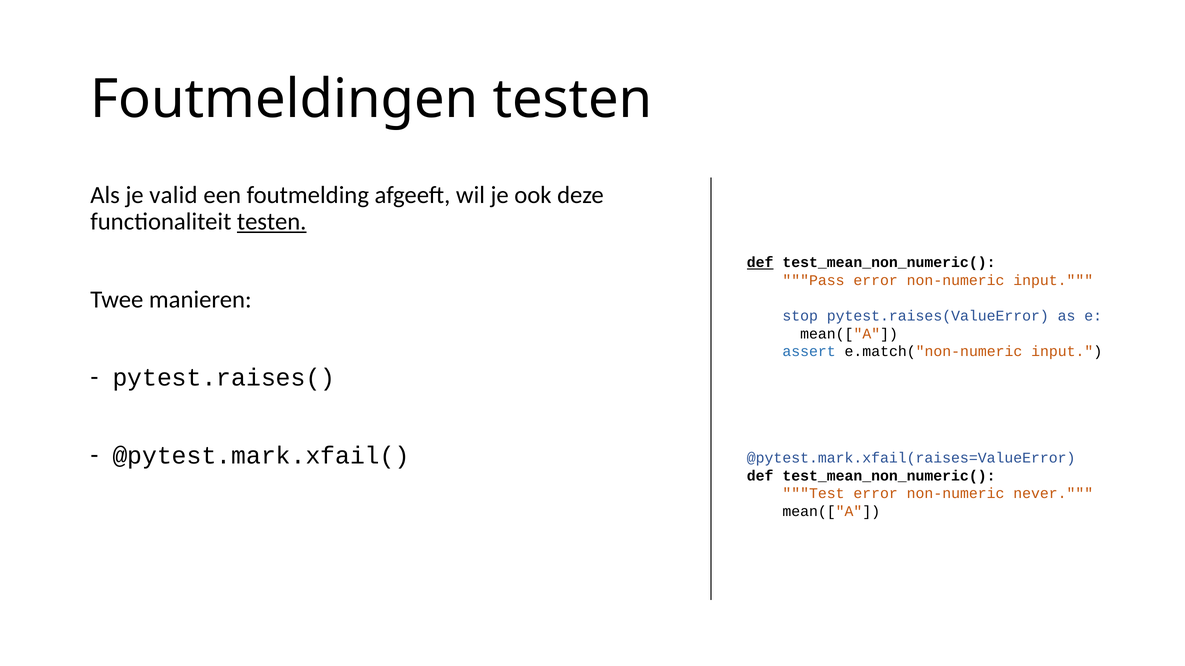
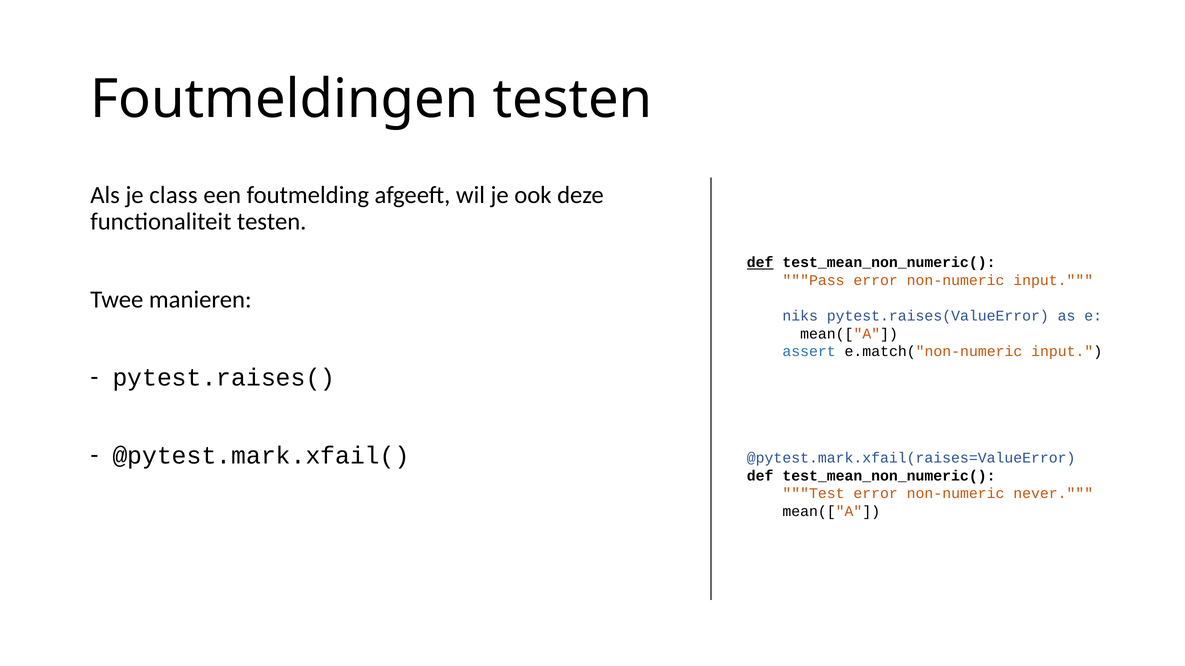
valid: valid -> class
testen at (272, 222) underline: present -> none
stop: stop -> niks
